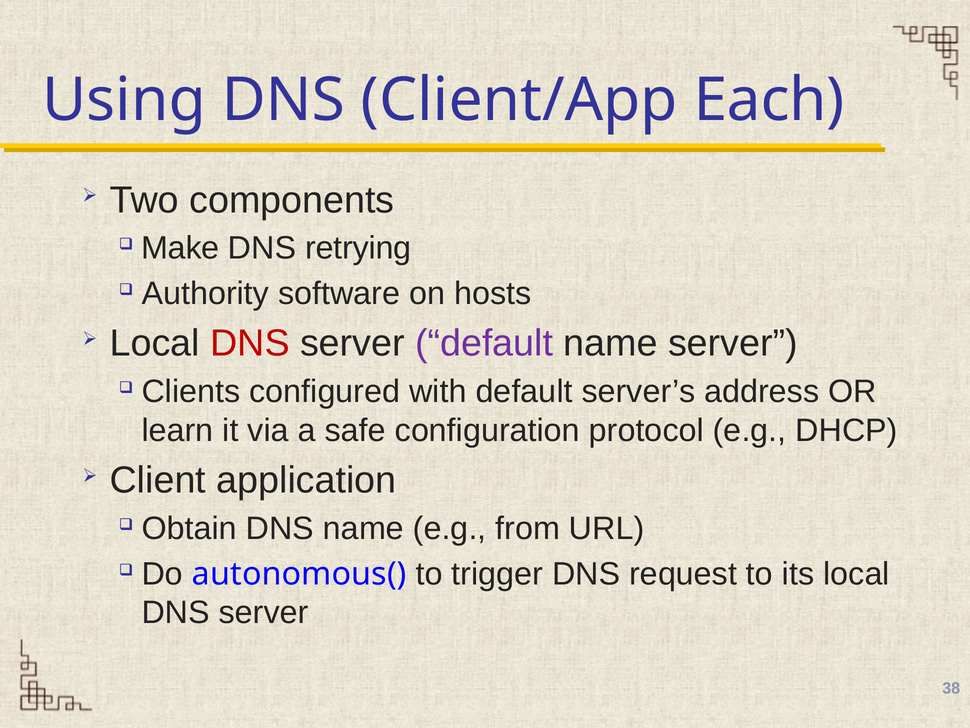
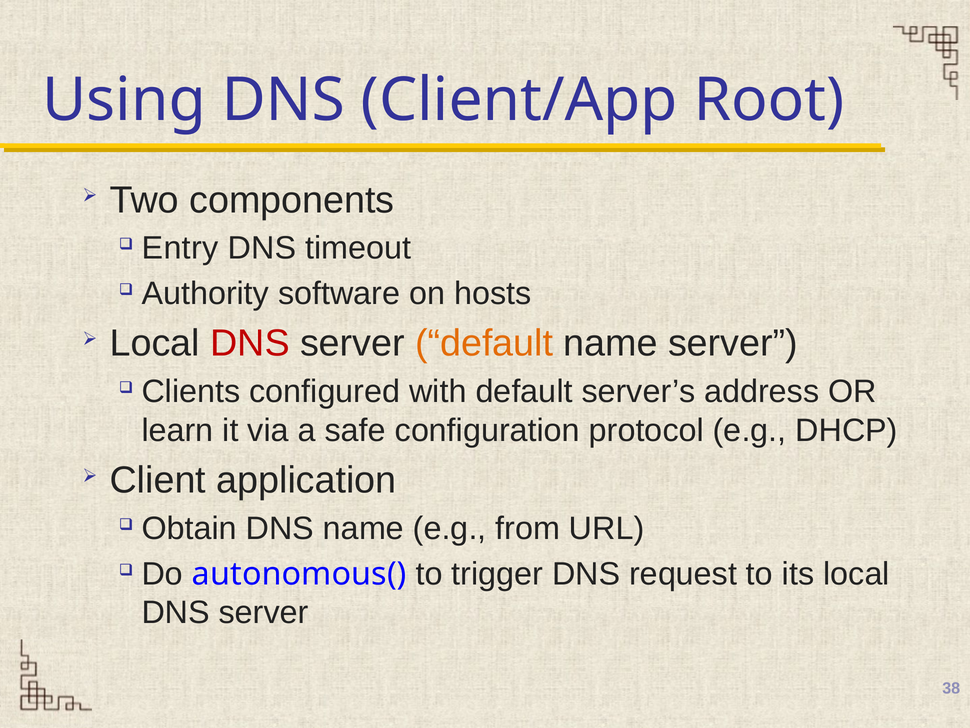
Each: Each -> Root
Make: Make -> Entry
retrying: retrying -> timeout
default at (484, 343) colour: purple -> orange
